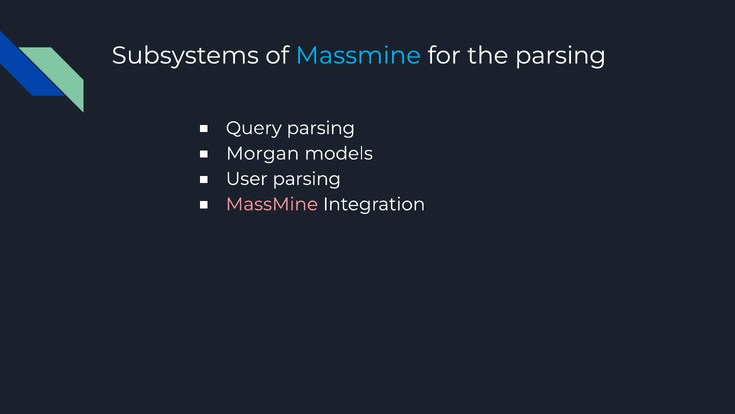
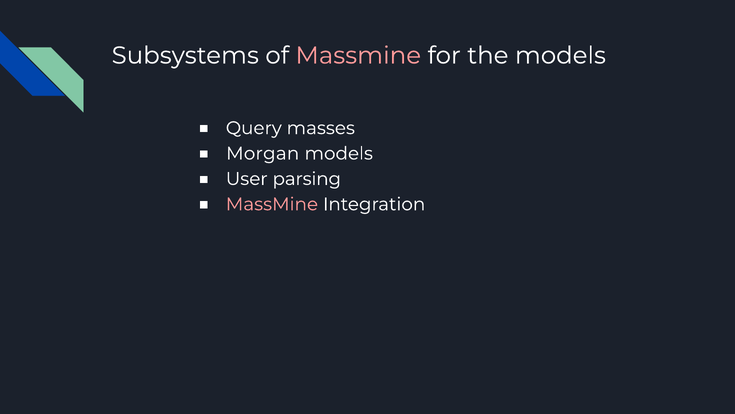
Massmine at (358, 55) colour: light blue -> pink
the parsing: parsing -> models
Query parsing: parsing -> masses
